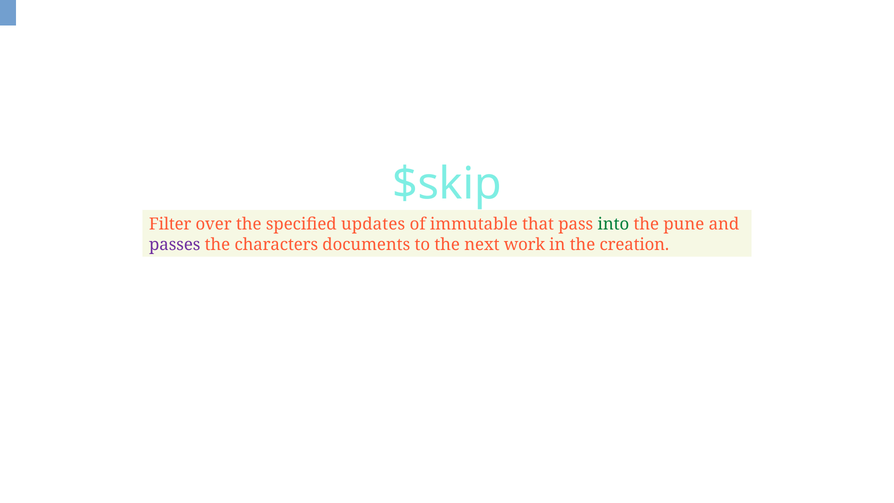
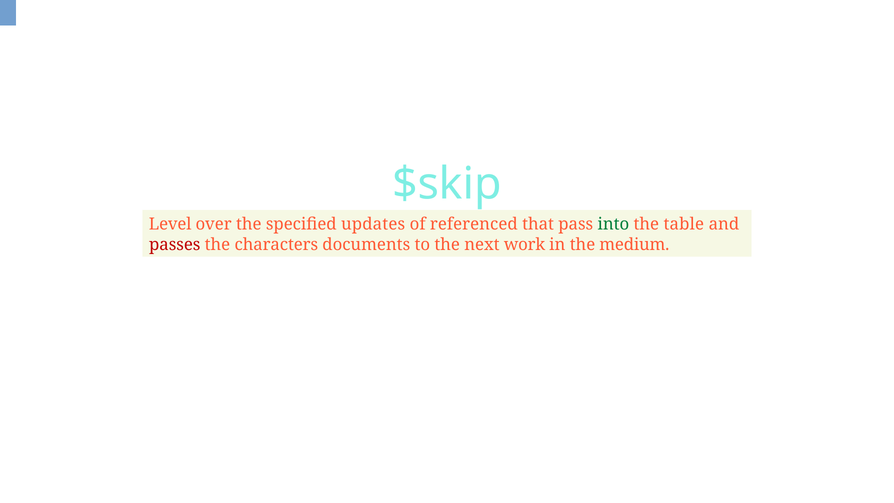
Filter: Filter -> Level
immutable: immutable -> referenced
pune: pune -> table
passes colour: purple -> red
creation: creation -> medium
